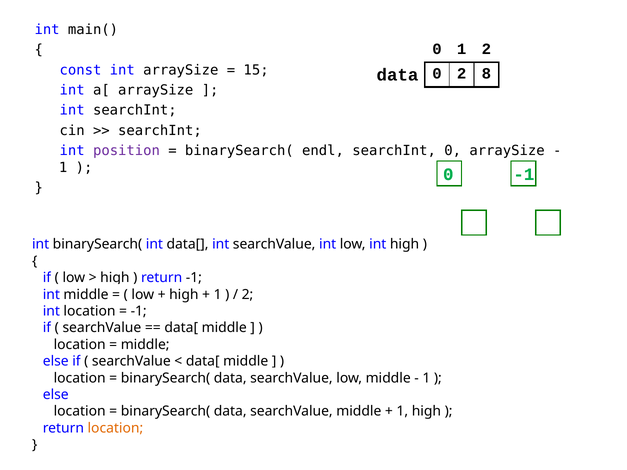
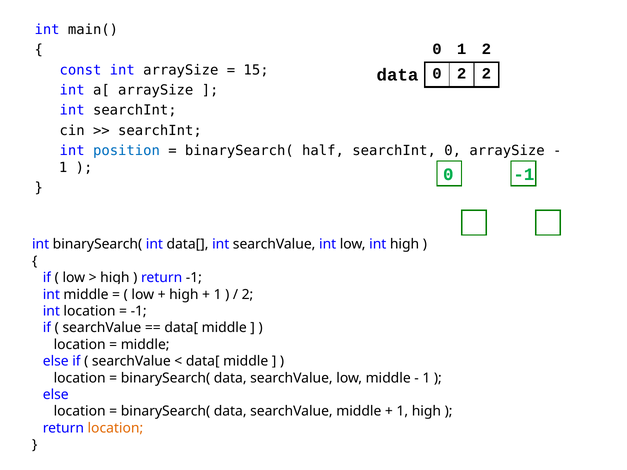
2 8: 8 -> 2
position colour: purple -> blue
endl: endl -> half
